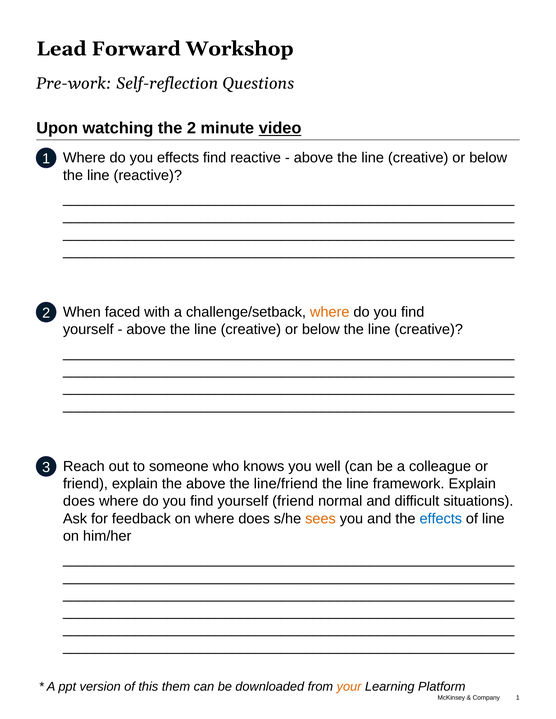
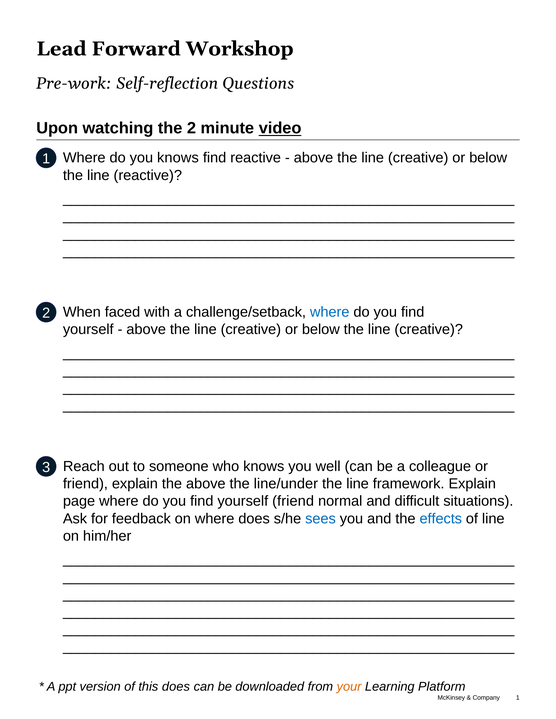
you effects: effects -> knows
where at (330, 312) colour: orange -> blue
line/friend: line/friend -> line/under
does at (79, 502): does -> page
sees colour: orange -> blue
this them: them -> does
